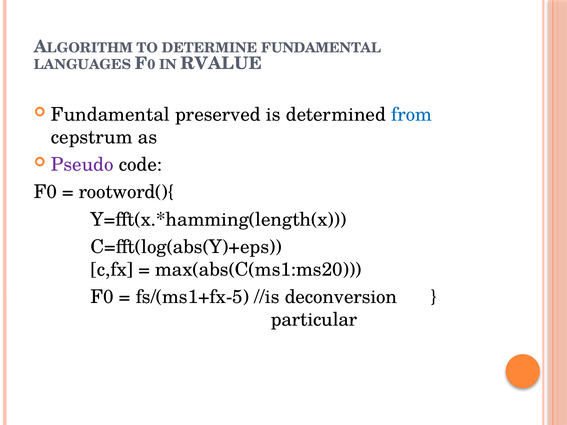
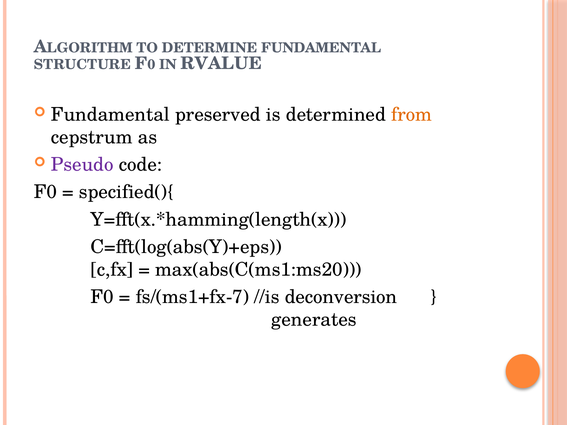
LANGUAGES: LANGUAGES -> STRUCTURE
from colour: blue -> orange
rootword(){: rootword(){ -> specified(){
fs/(ms1+fx-5: fs/(ms1+fx-5 -> fs/(ms1+fx-7
particular: particular -> generates
